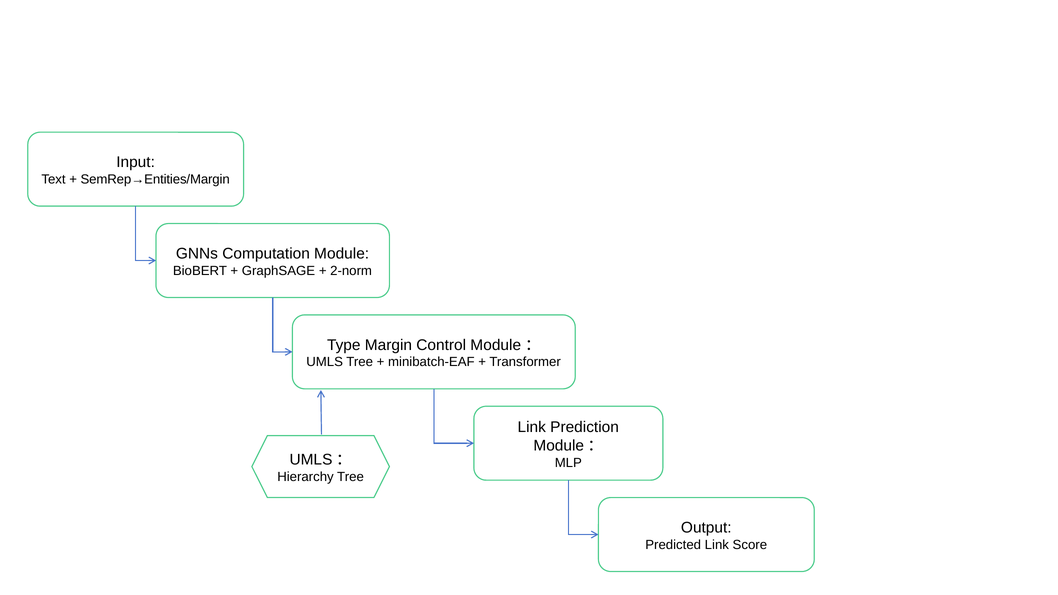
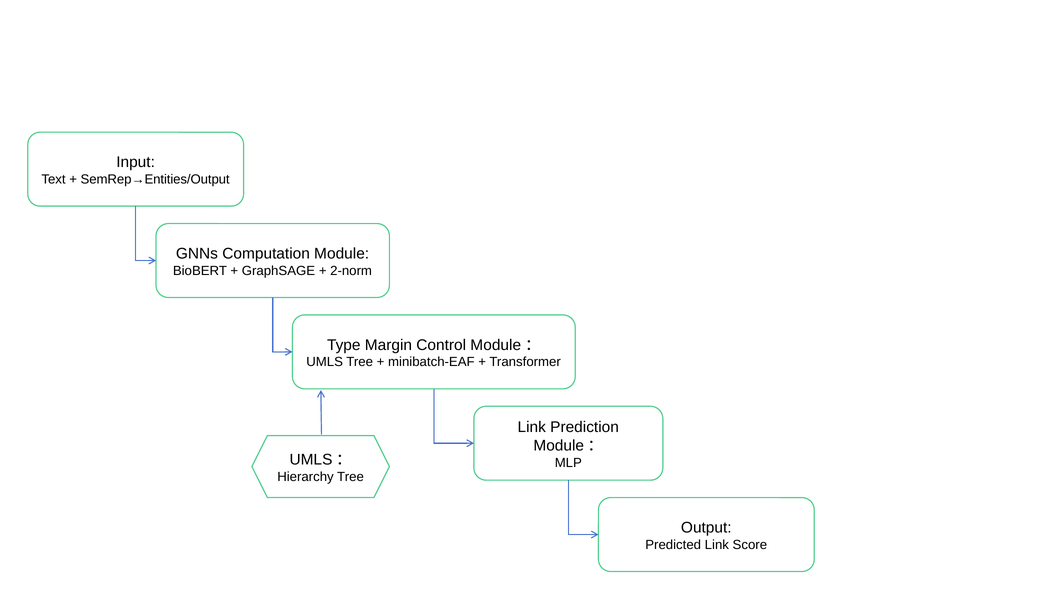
SemRep→Entities/Margin: SemRep→Entities/Margin -> SemRep→Entities/Output
